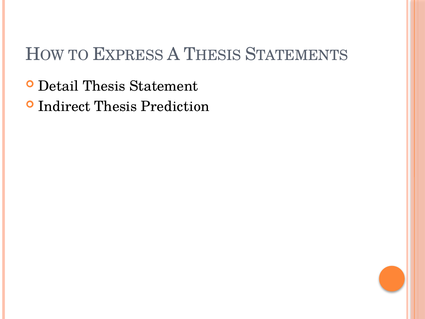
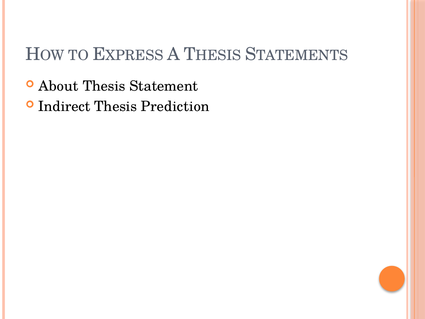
Detail: Detail -> About
